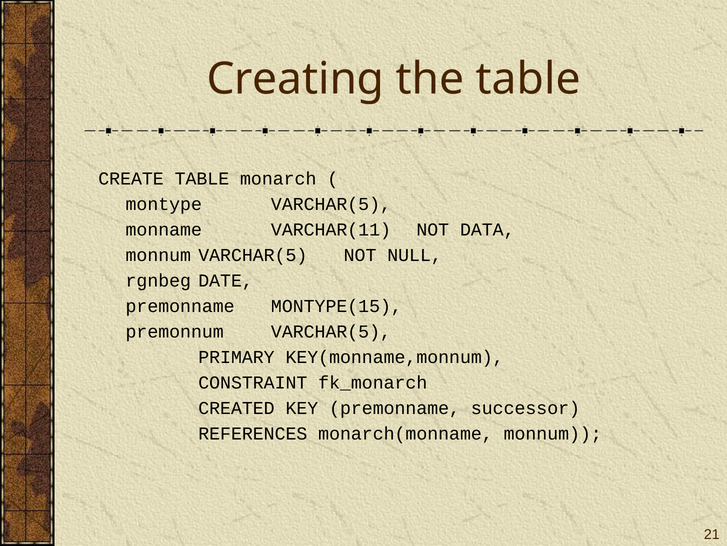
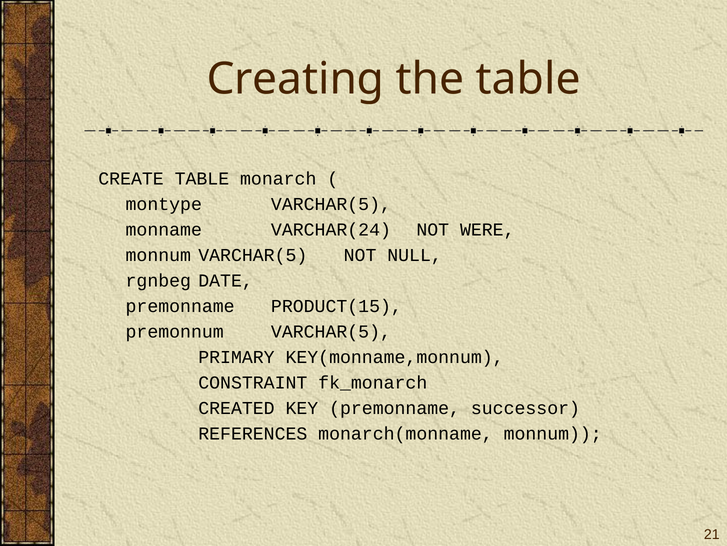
VARCHAR(11: VARCHAR(11 -> VARCHAR(24
DATA: DATA -> WERE
MONTYPE(15: MONTYPE(15 -> PRODUCT(15
